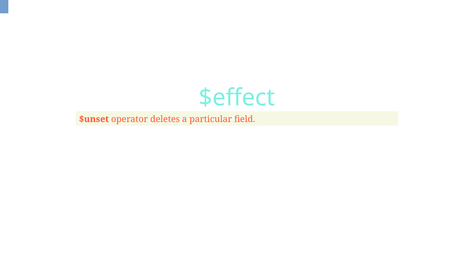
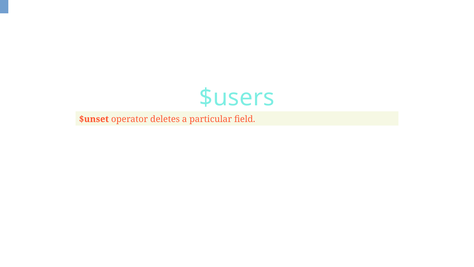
$effect: $effect -> $users
